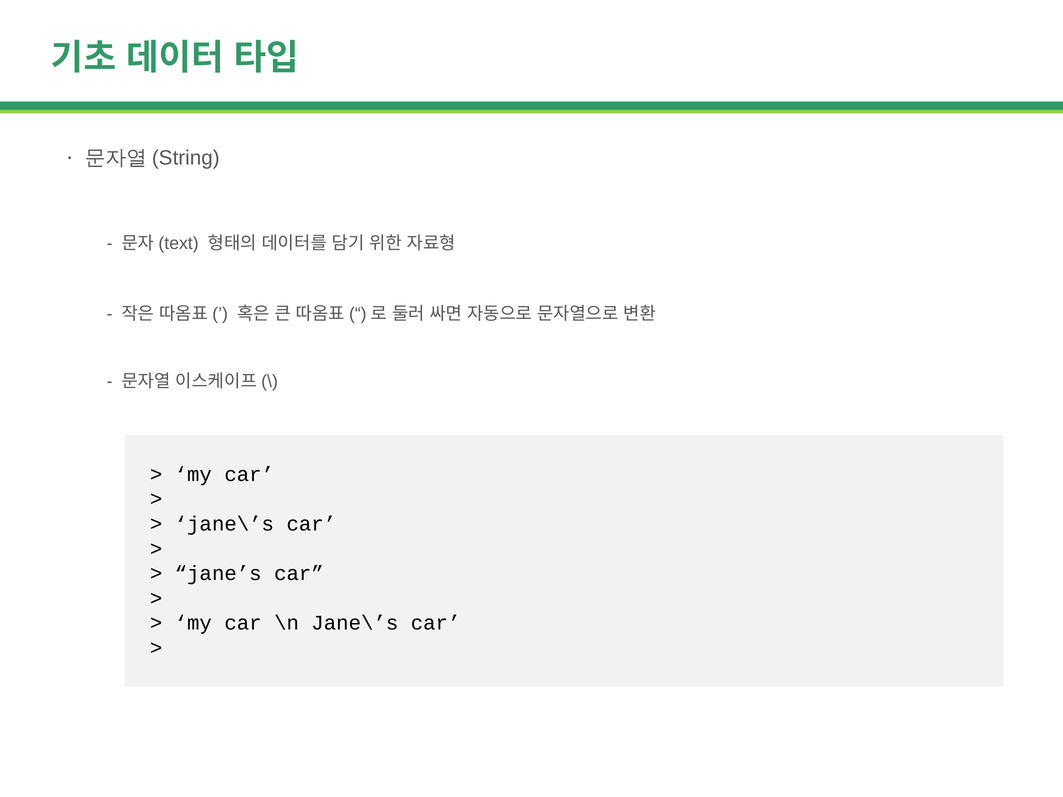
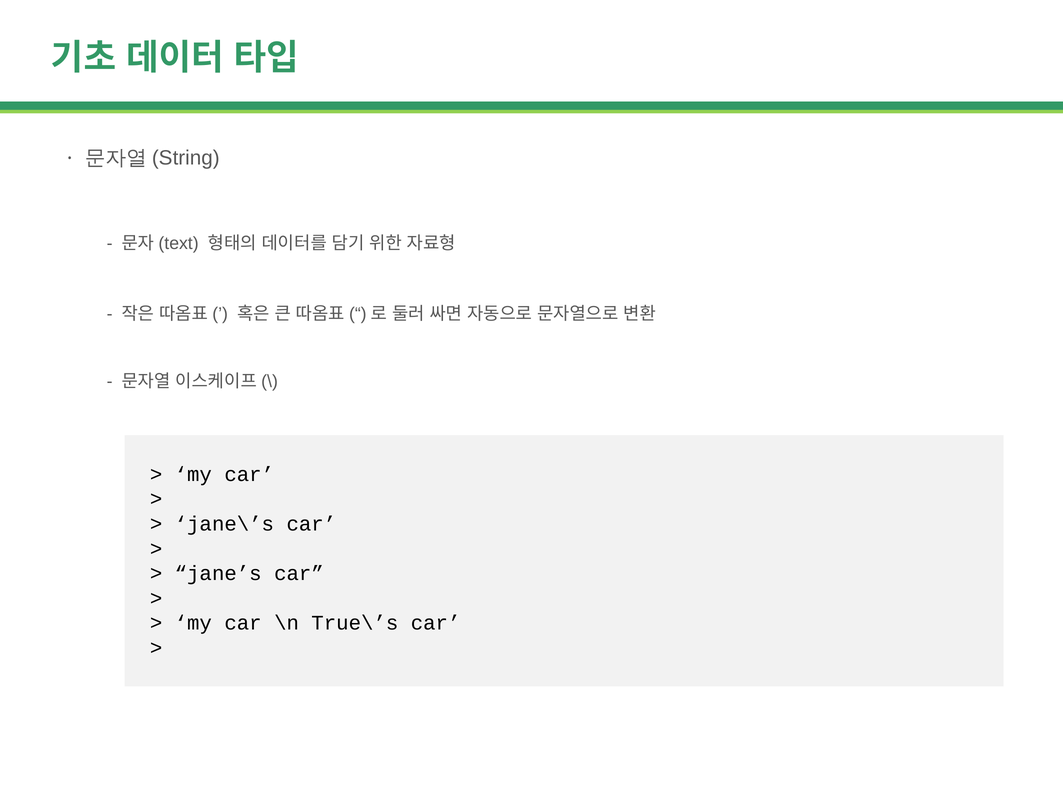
\n Jane\’s: Jane\’s -> True\’s
